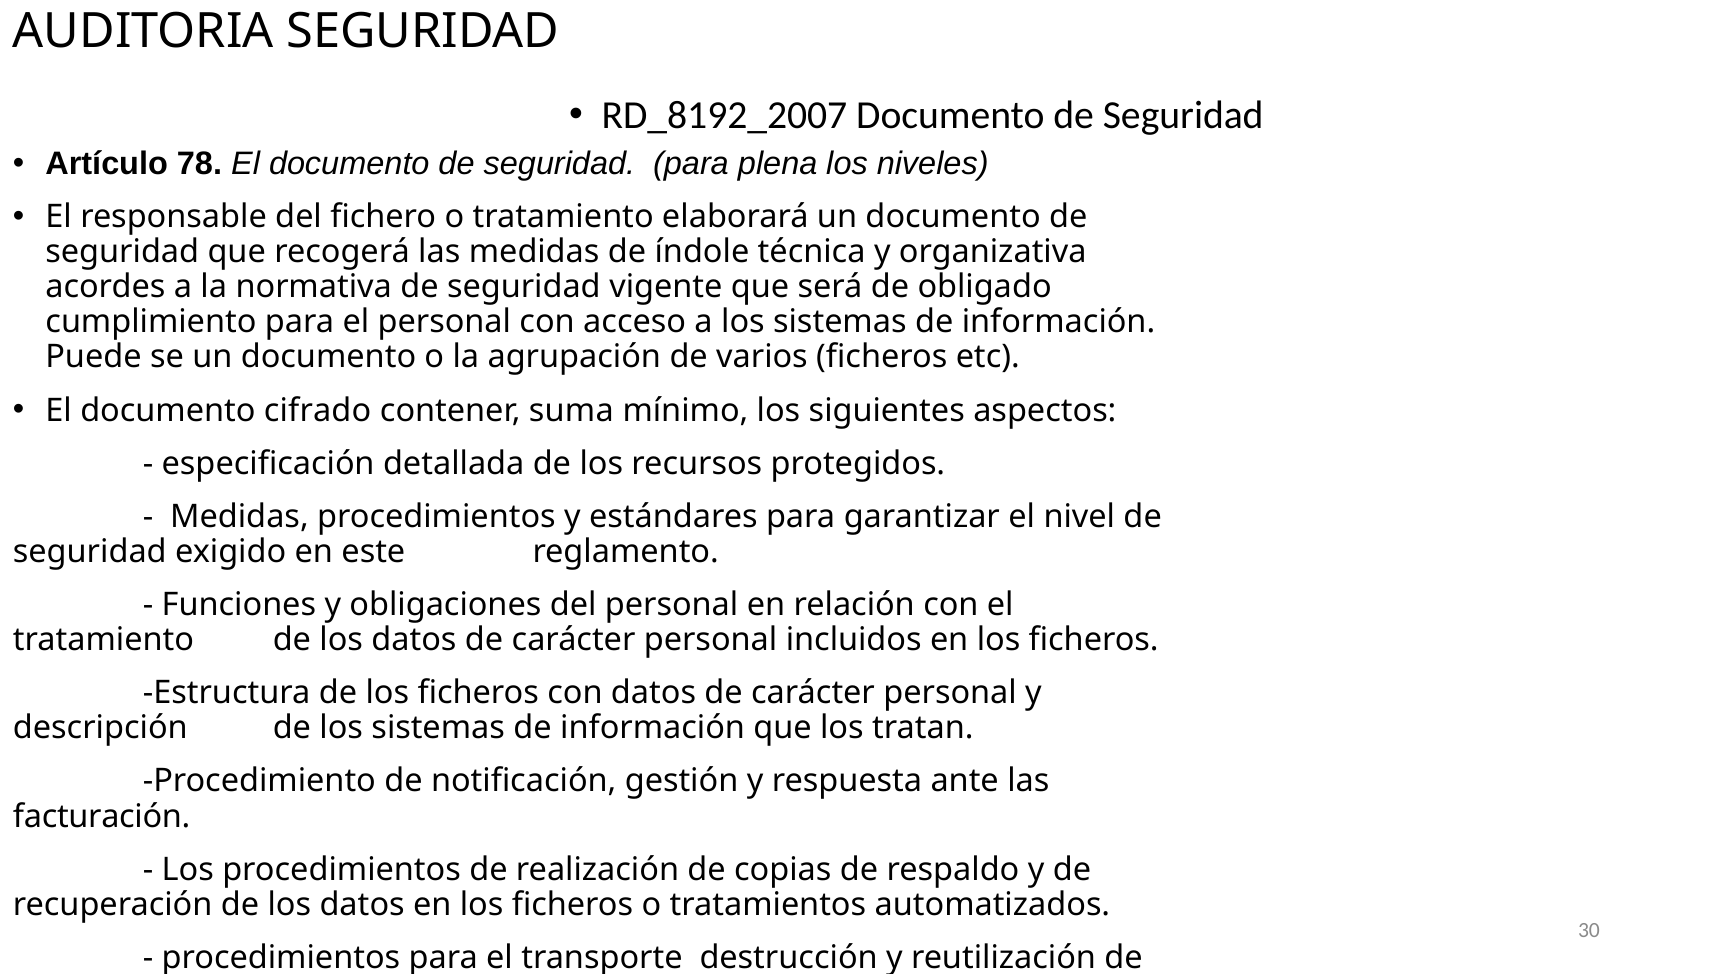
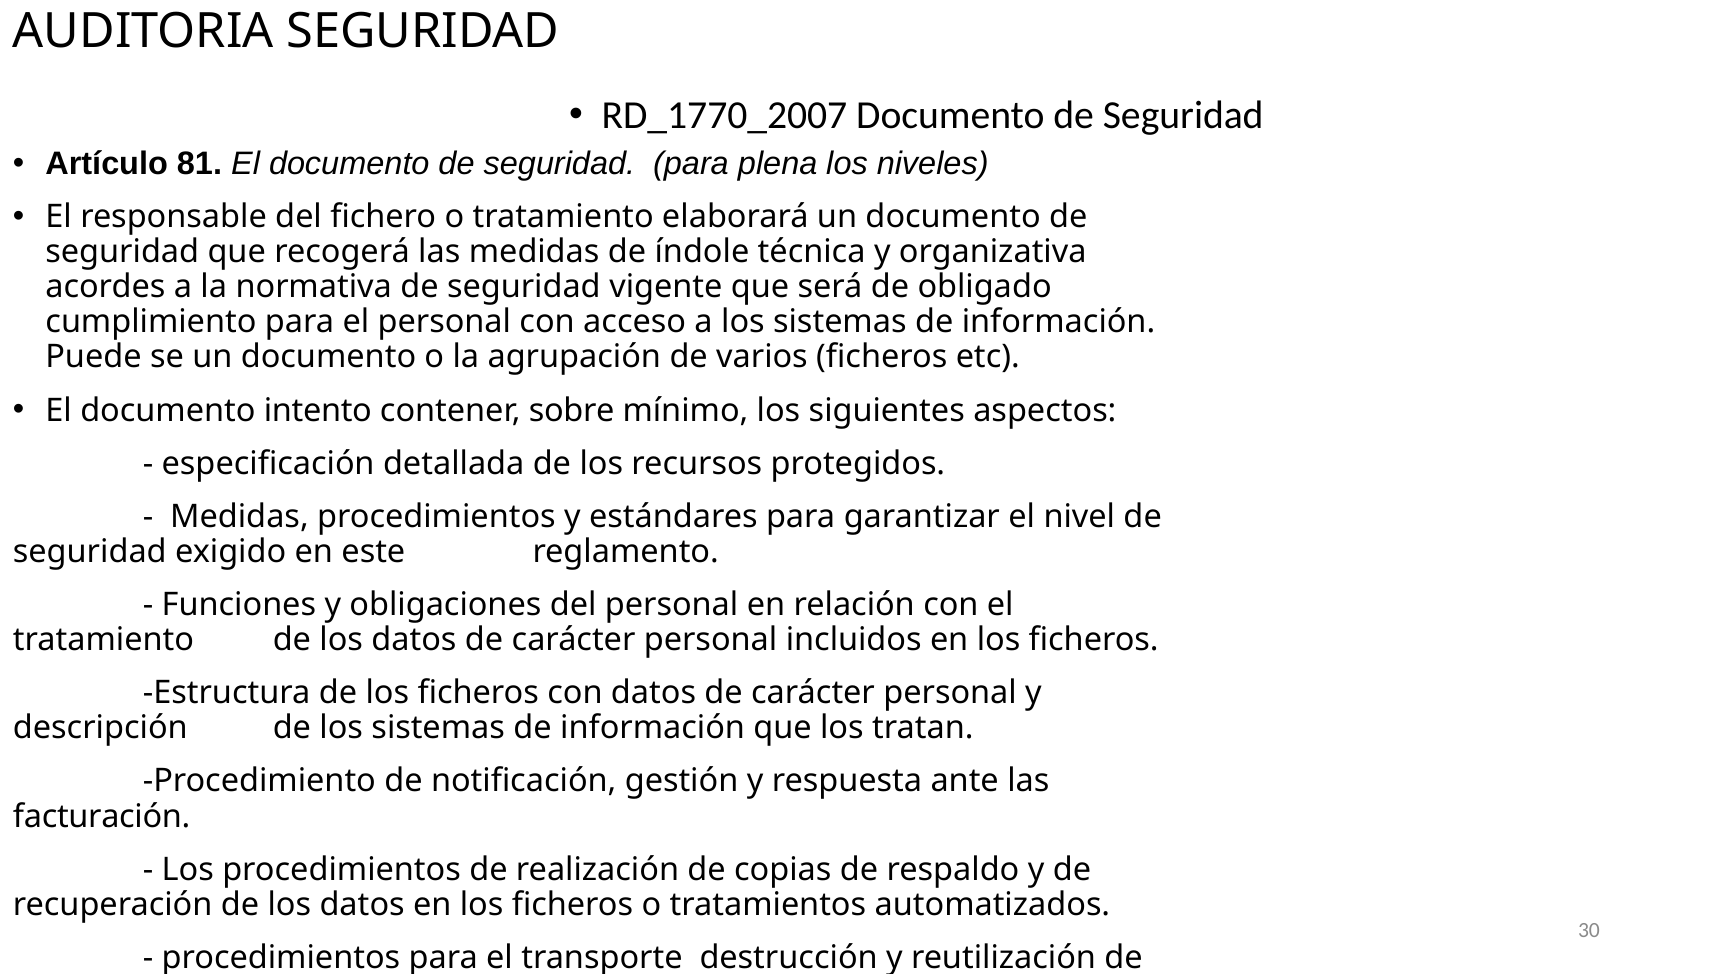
RD_8192_2007: RD_8192_2007 -> RD_1770_2007
78: 78 -> 81
cifrado: cifrado -> intento
suma: suma -> sobre
